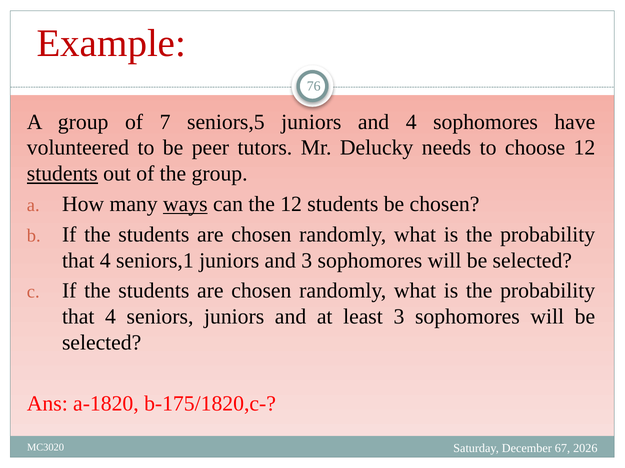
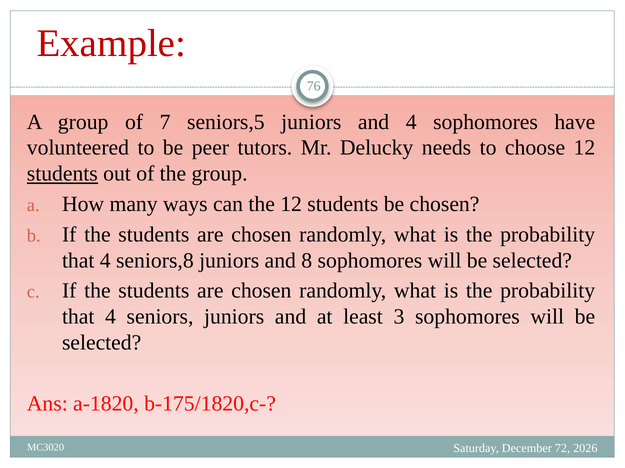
ways underline: present -> none
seniors,1: seniors,1 -> seniors,8
and 3: 3 -> 8
67: 67 -> 72
